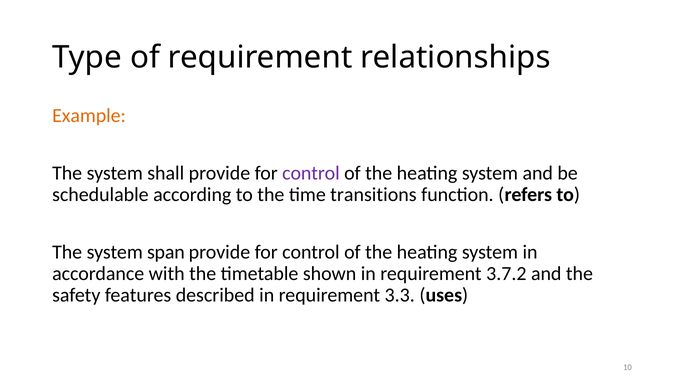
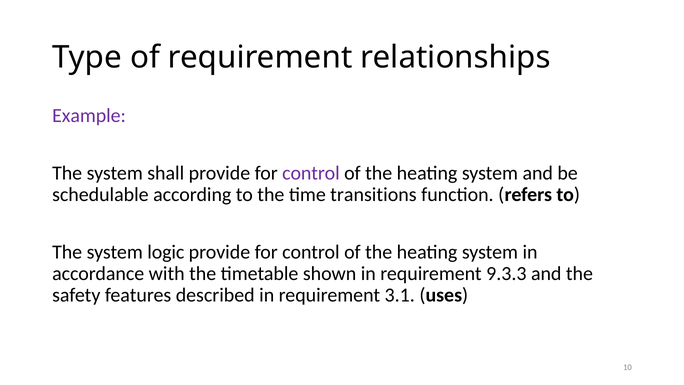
Example colour: orange -> purple
span: span -> logic
3.7.2: 3.7.2 -> 9.3.3
3.3: 3.3 -> 3.1
